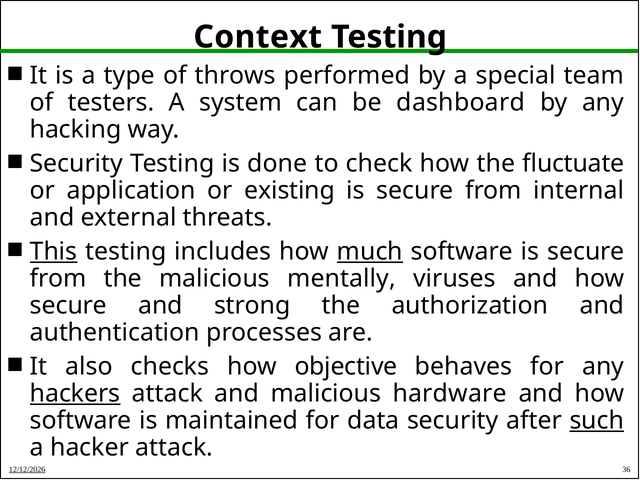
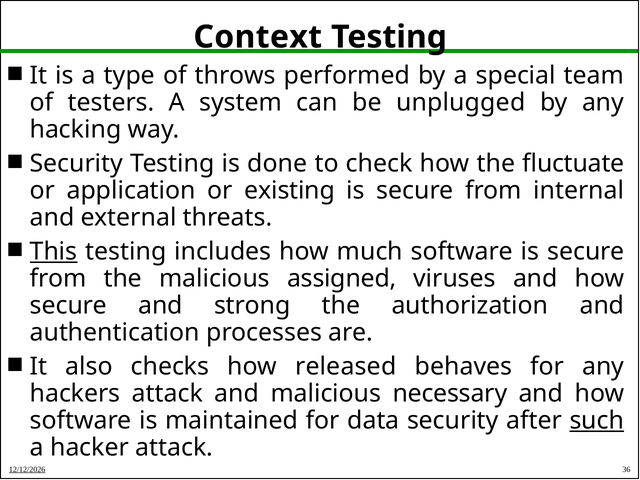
dashboard: dashboard -> unplugged
much underline: present -> none
mentally: mentally -> assigned
objective: objective -> released
hackers underline: present -> none
hardware: hardware -> necessary
